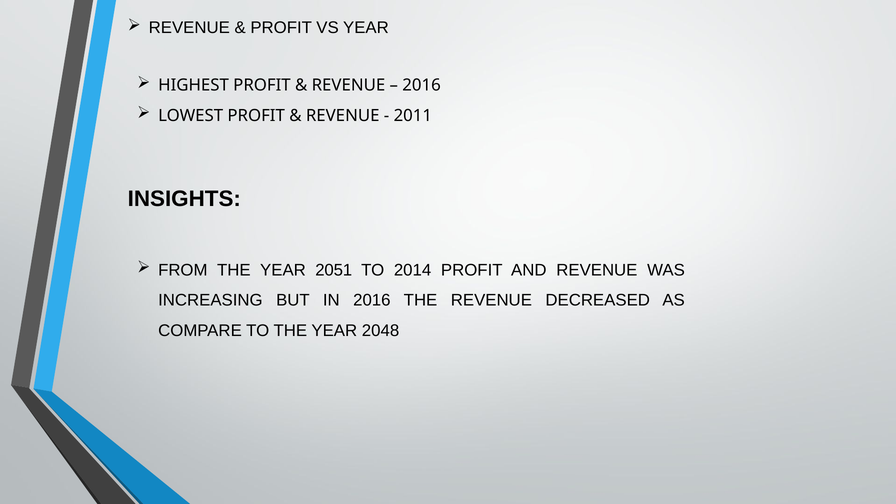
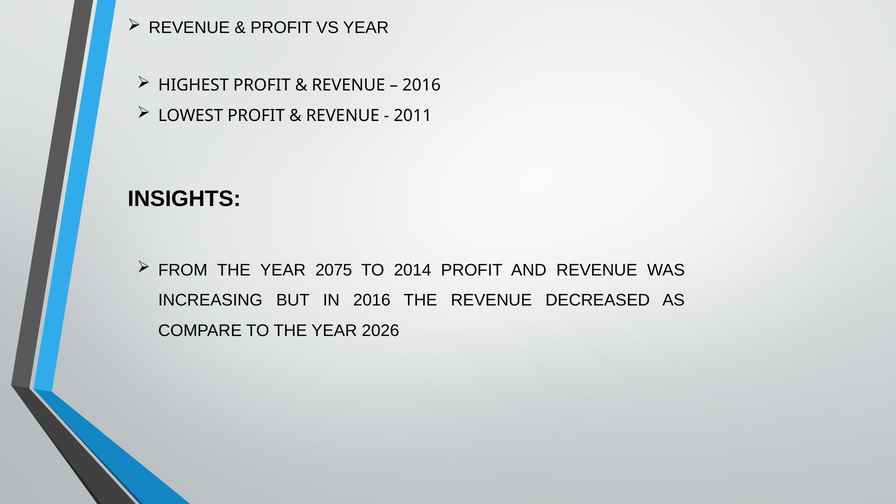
2051: 2051 -> 2075
2048: 2048 -> 2026
